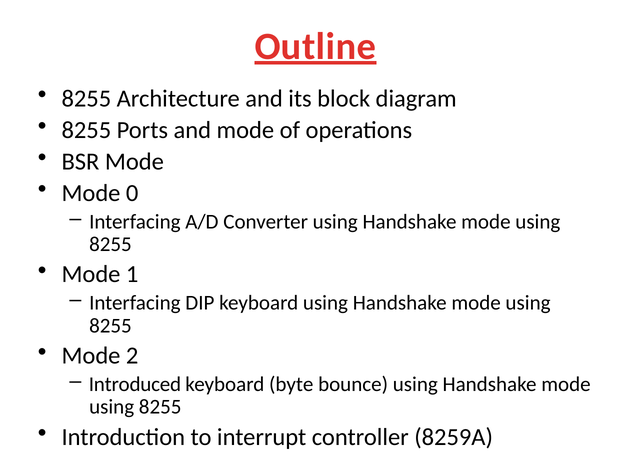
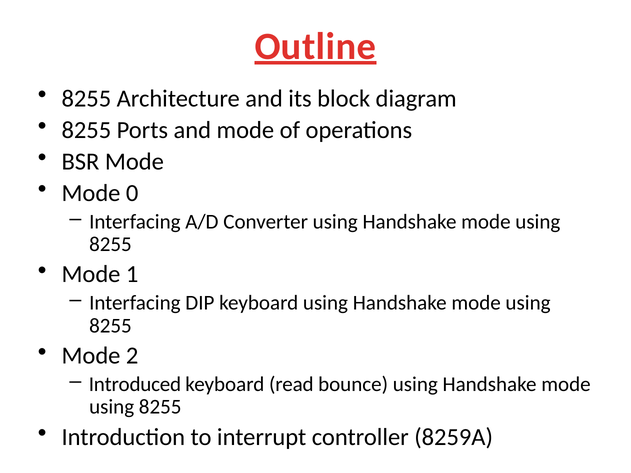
byte: byte -> read
